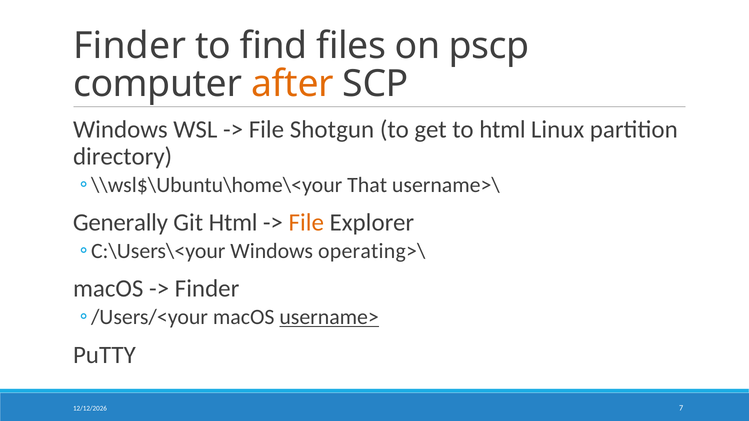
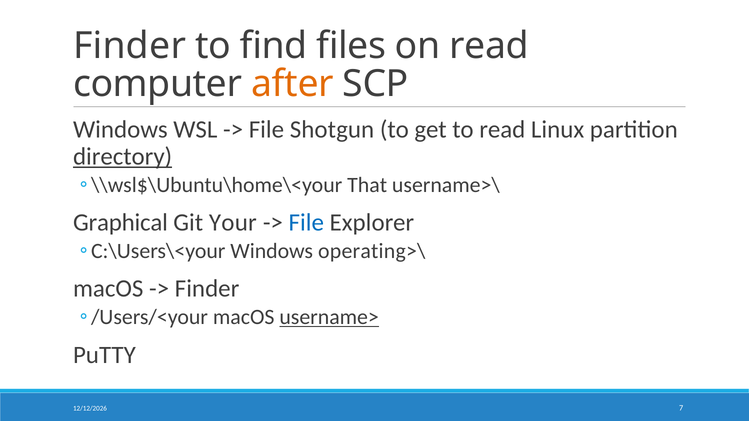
on pscp: pscp -> read
to html: html -> read
directory underline: none -> present
Generally: Generally -> Graphical
Git Html: Html -> Your
File at (306, 223) colour: orange -> blue
